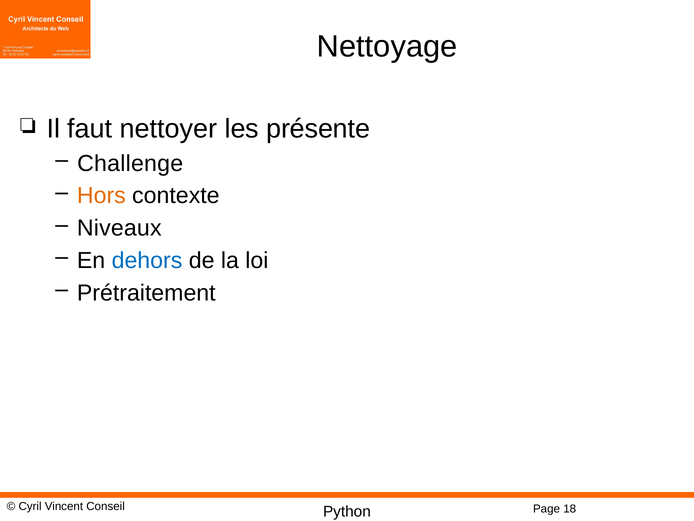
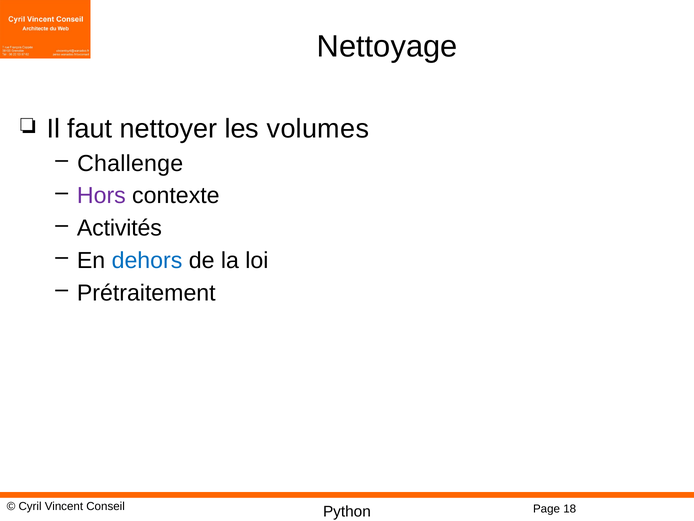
présente: présente -> volumes
Hors colour: orange -> purple
Niveaux: Niveaux -> Activités
